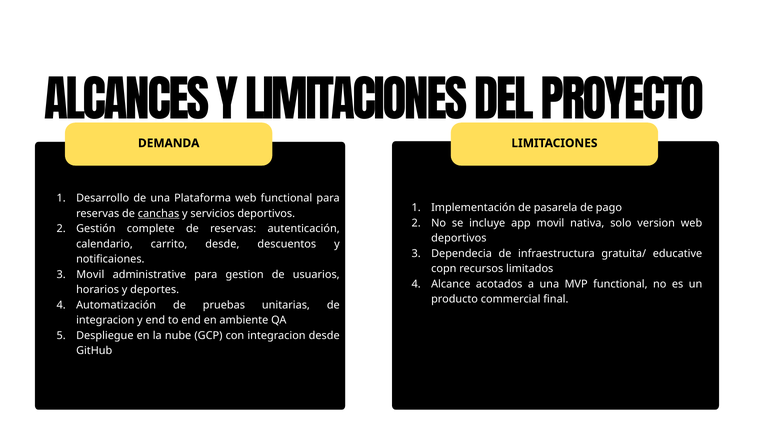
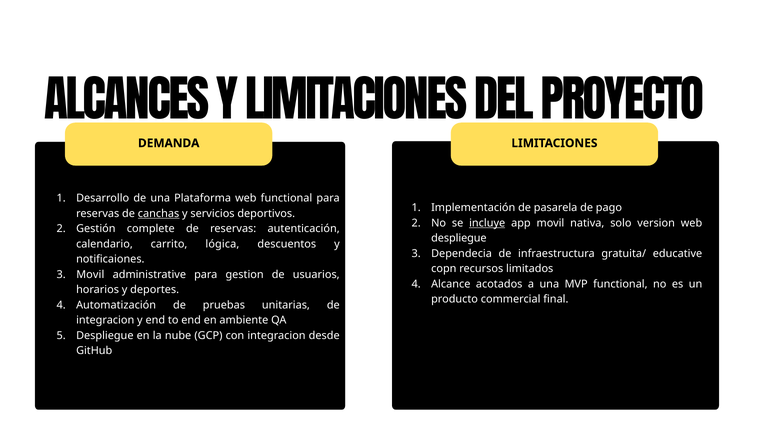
incluye underline: none -> present
deportivos at (459, 238): deportivos -> despliegue
carrito desde: desde -> lógica
